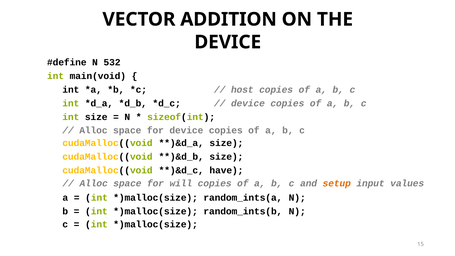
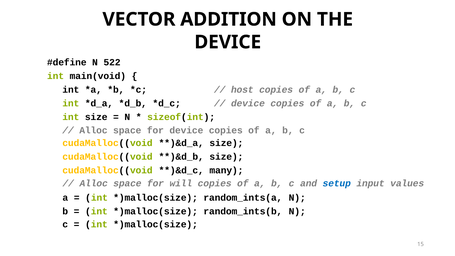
532: 532 -> 522
have: have -> many
setup colour: orange -> blue
